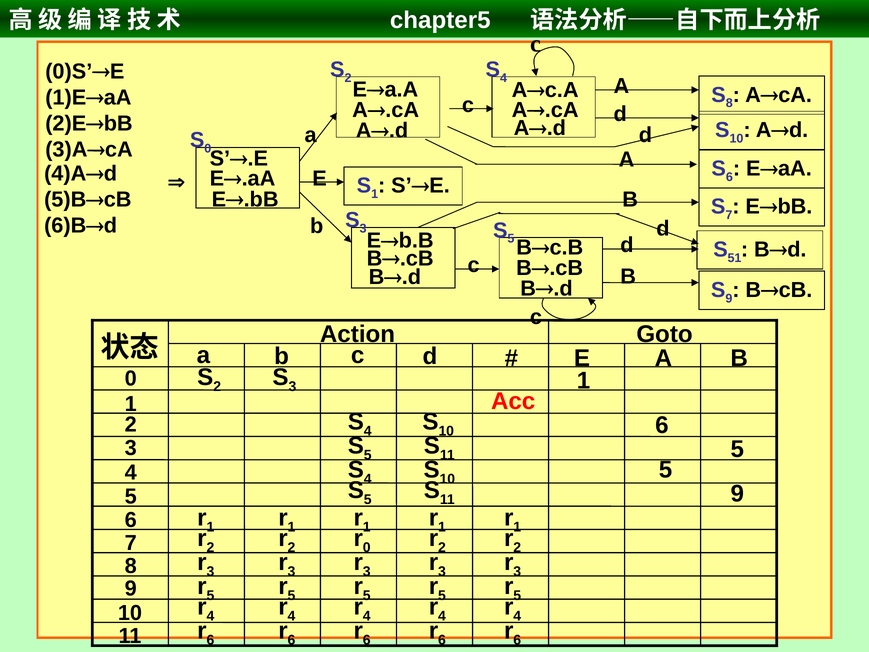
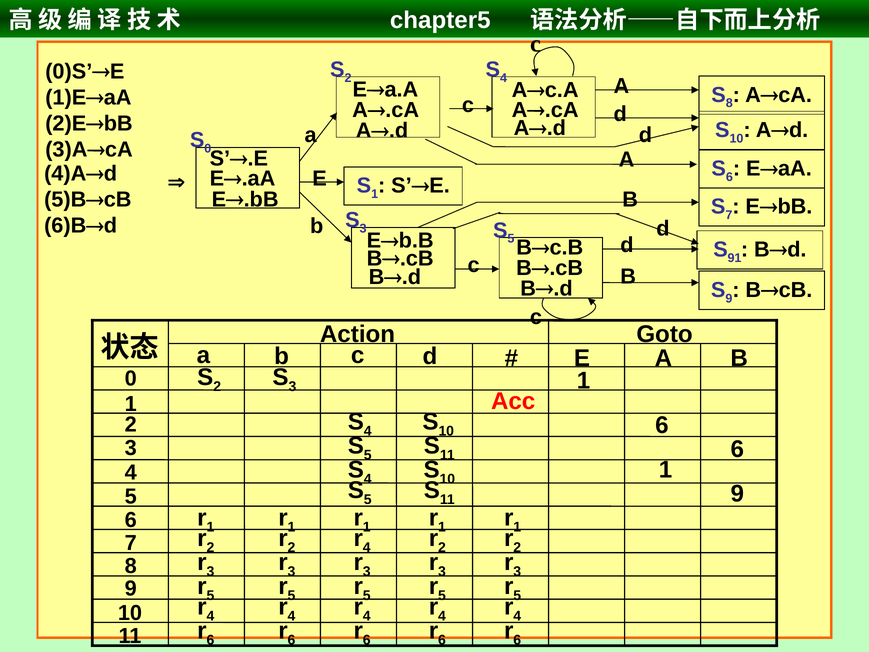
51: 51 -> 91
11 5: 5 -> 6
10 5: 5 -> 1
0 at (367, 547): 0 -> 4
